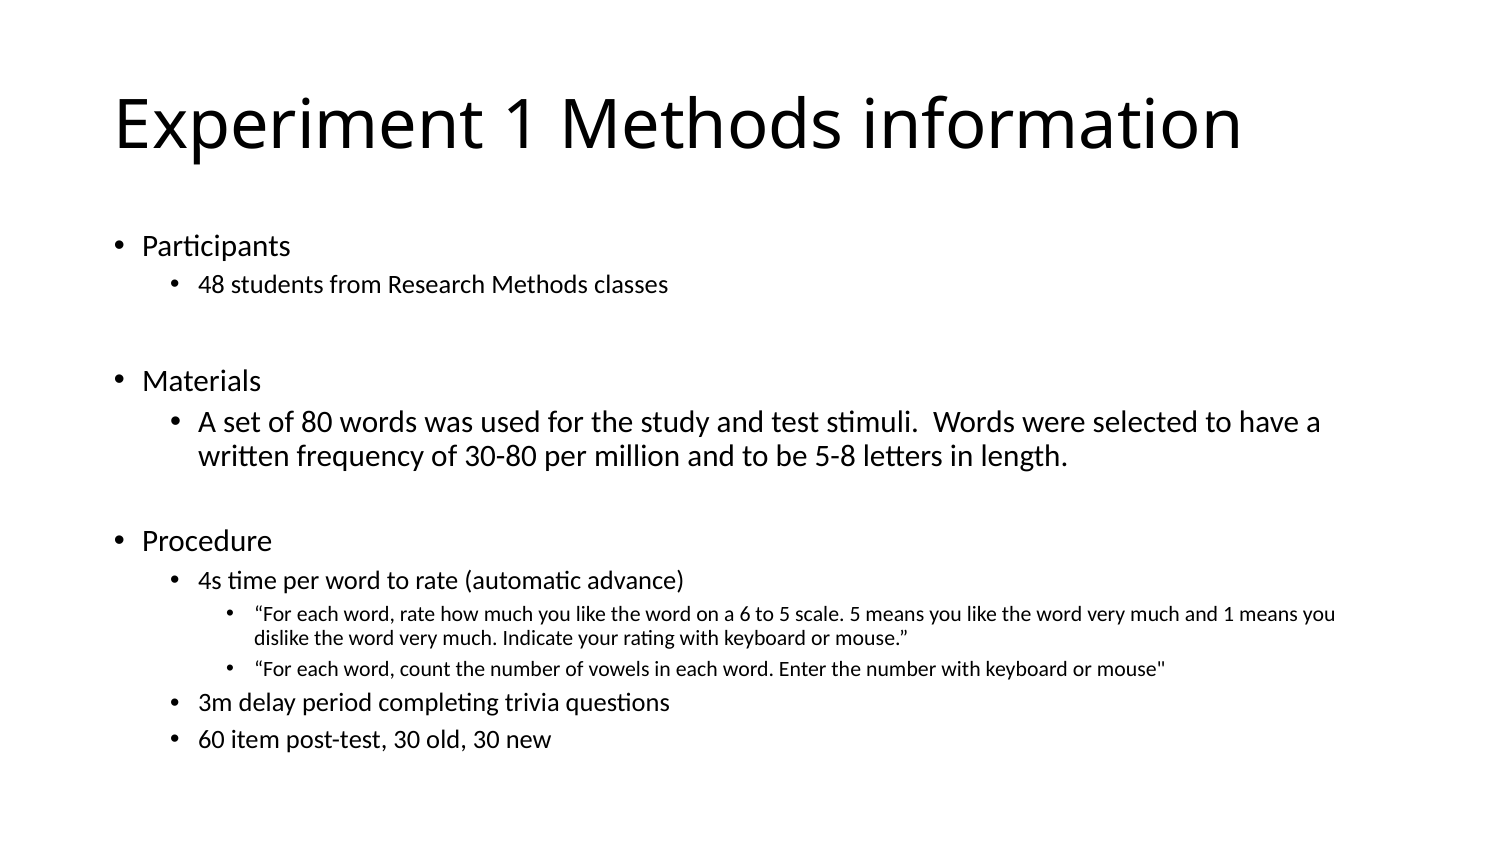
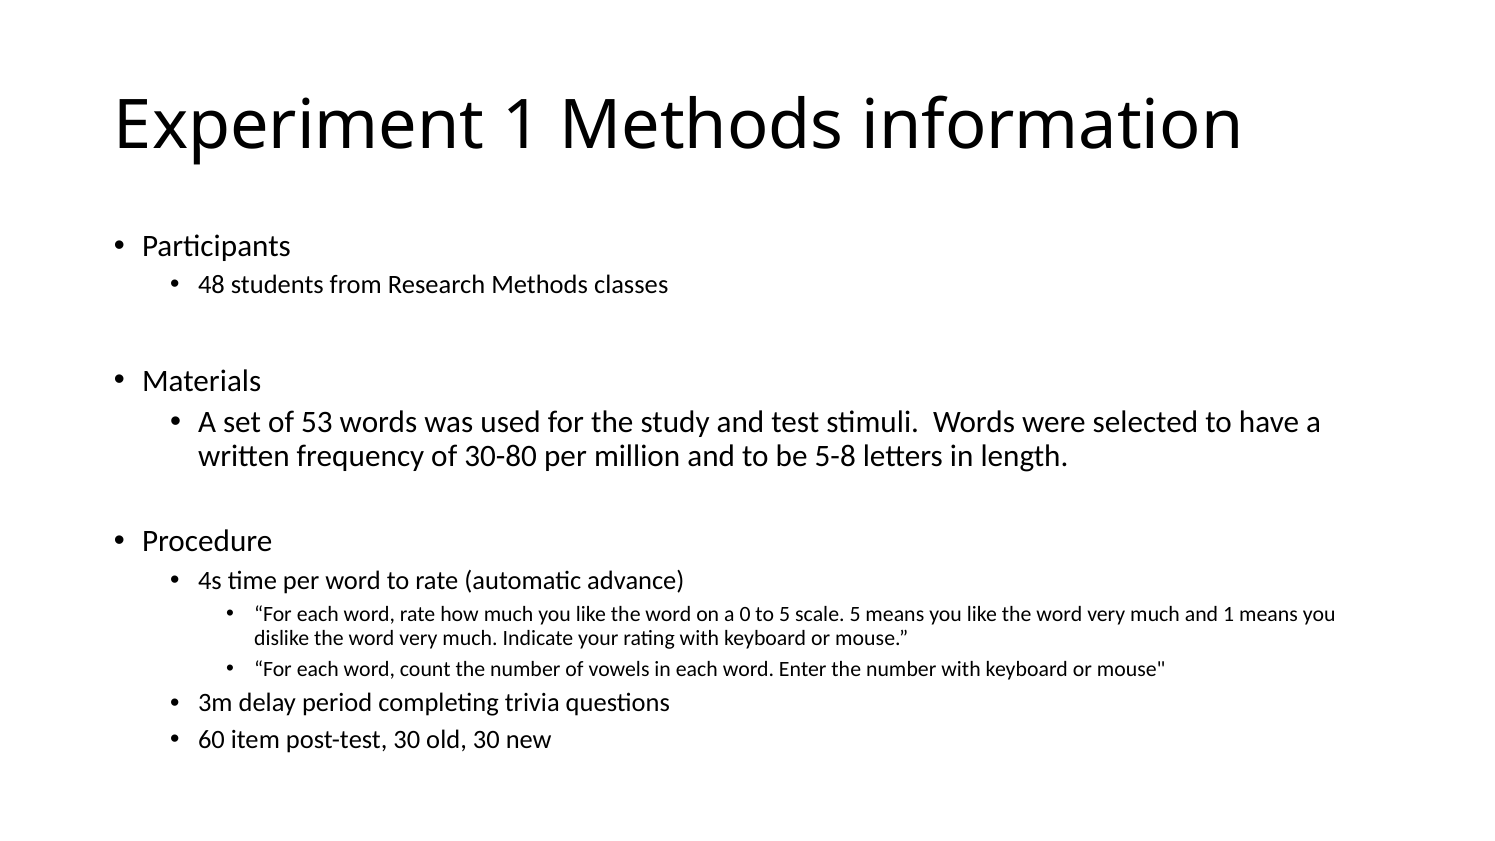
80: 80 -> 53
6: 6 -> 0
